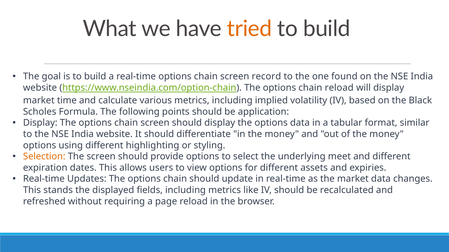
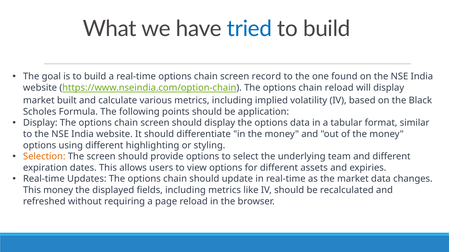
tried colour: orange -> blue
time: time -> built
meet: meet -> team
This stands: stands -> money
